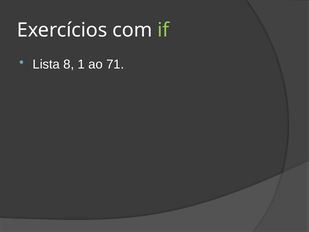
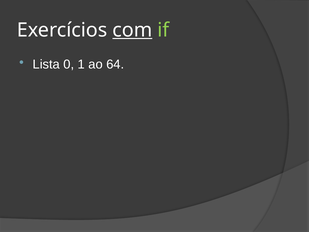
com underline: none -> present
8: 8 -> 0
71: 71 -> 64
